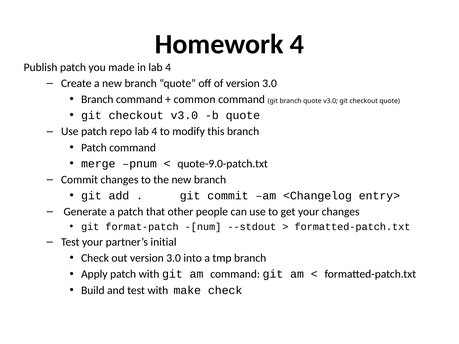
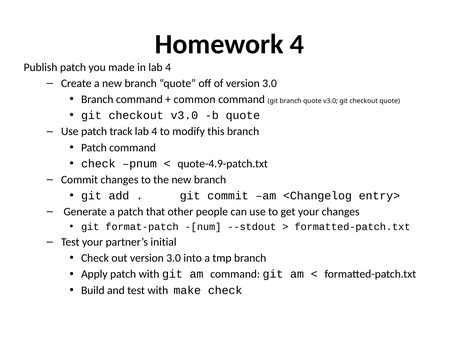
repo: repo -> track
merge at (98, 164): merge -> check
quote-9.0-patch.txt: quote-9.0-patch.txt -> quote-4.9-patch.txt
